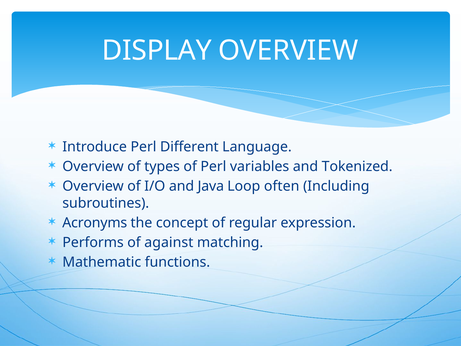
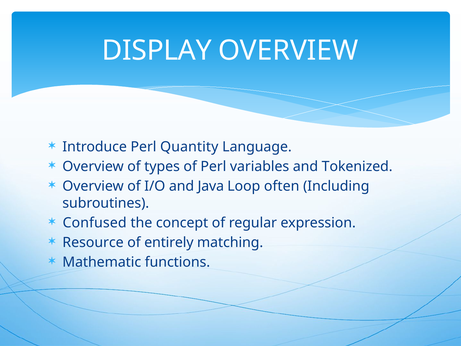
Different: Different -> Quantity
Acronyms: Acronyms -> Confused
Performs: Performs -> Resource
against: against -> entirely
